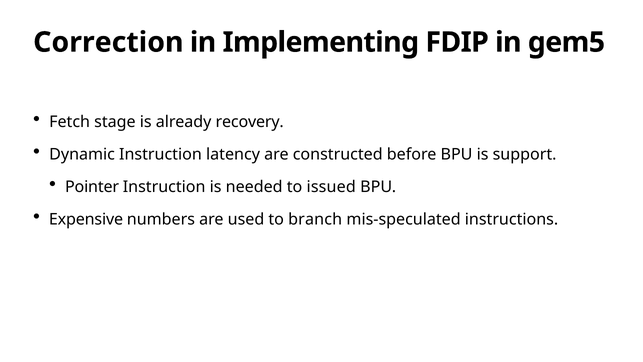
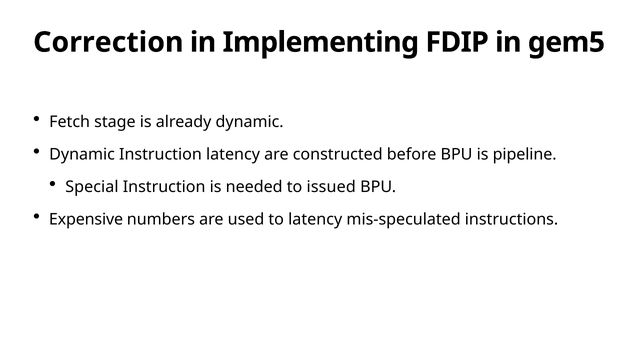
already recovery: recovery -> dynamic
support: support -> pipeline
Pointer: Pointer -> Special
to branch: branch -> latency
